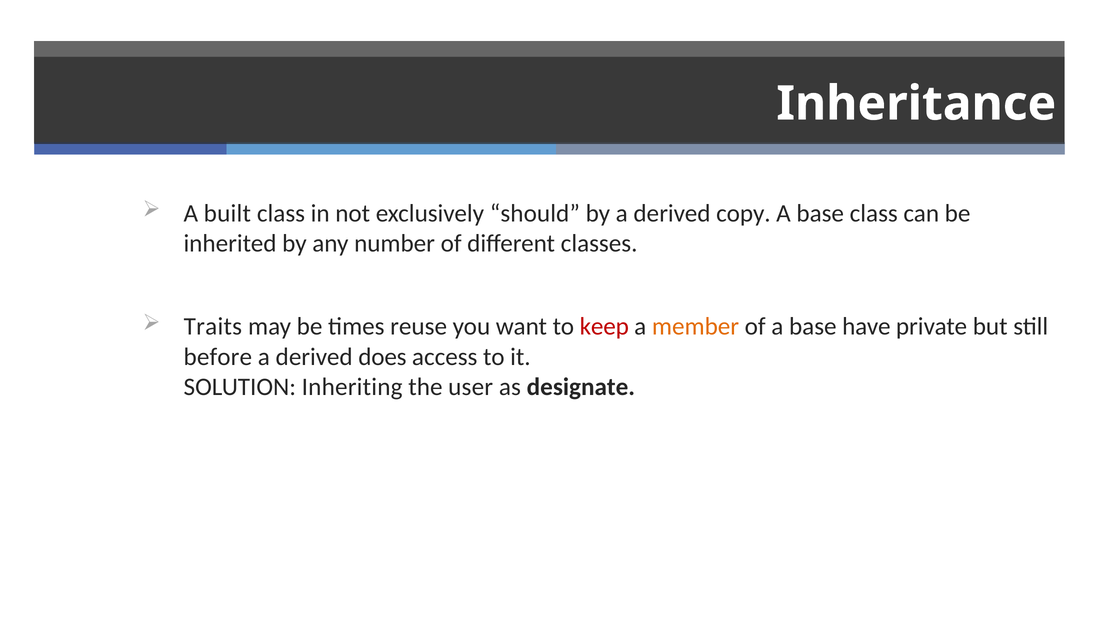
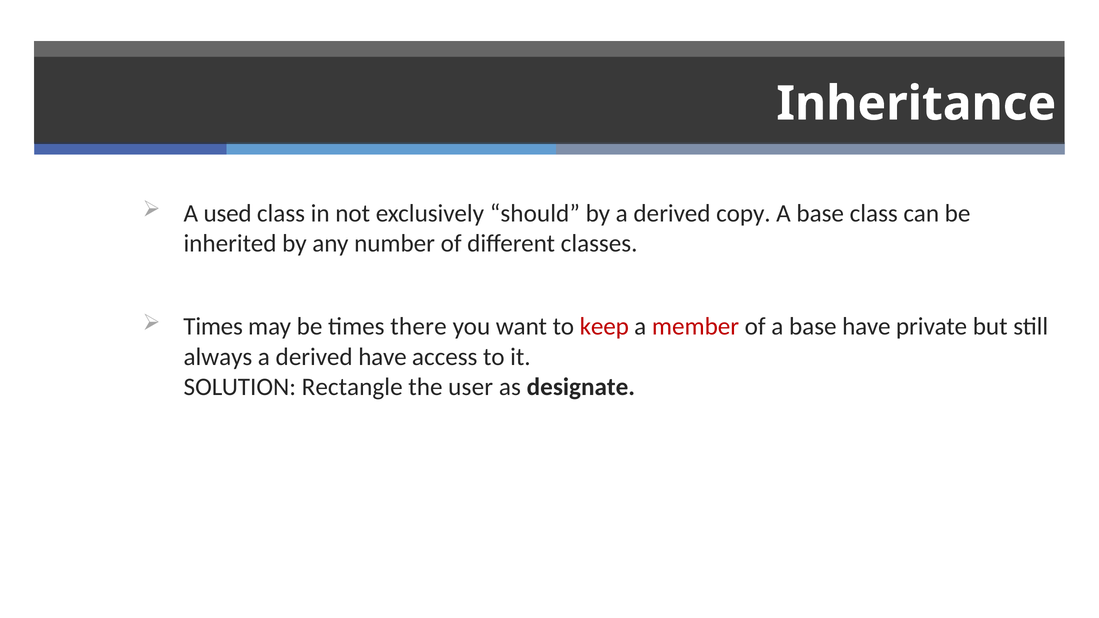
built: built -> used
Traits at (213, 327): Traits -> Times
reuse: reuse -> there
member colour: orange -> red
before: before -> always
derived does: does -> have
Inheriting: Inheriting -> Rectangle
